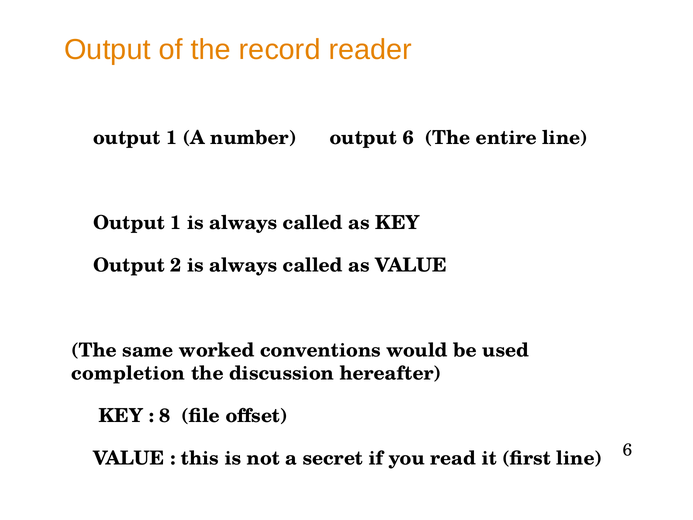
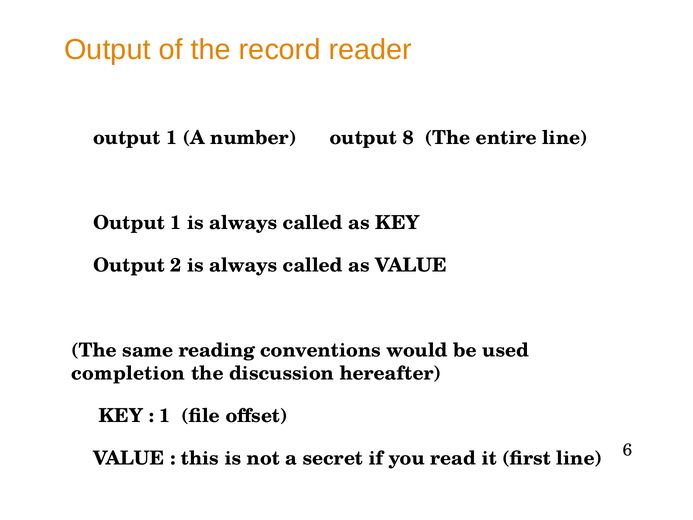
output 6: 6 -> 8
worked: worked -> reading
8 at (165, 416): 8 -> 1
